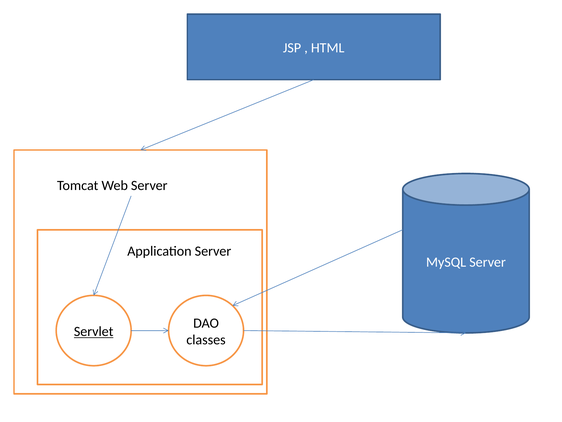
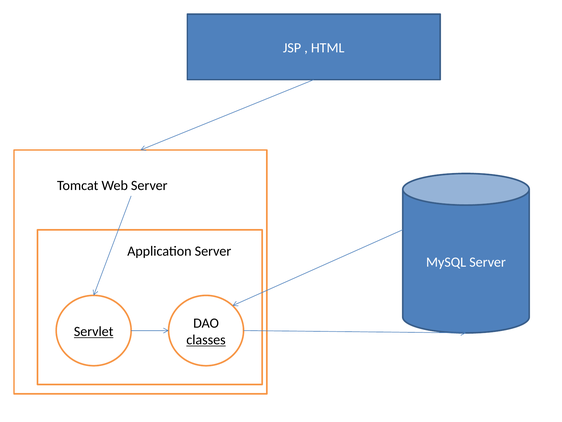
classes at (206, 340) underline: none -> present
